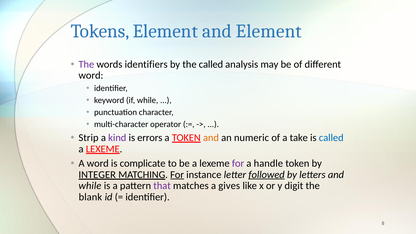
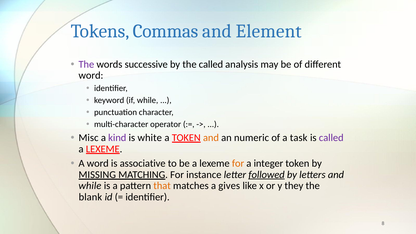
Tokens Element: Element -> Commas
identifiers: identifiers -> successive
Strip: Strip -> Misc
errors: errors -> white
take: take -> task
called at (331, 138) colour: blue -> purple
complicate: complicate -> associative
for at (238, 163) colour: purple -> orange
handle: handle -> integer
INTEGER: INTEGER -> MISSING
For at (177, 175) underline: present -> none
that colour: purple -> orange
digit: digit -> they
